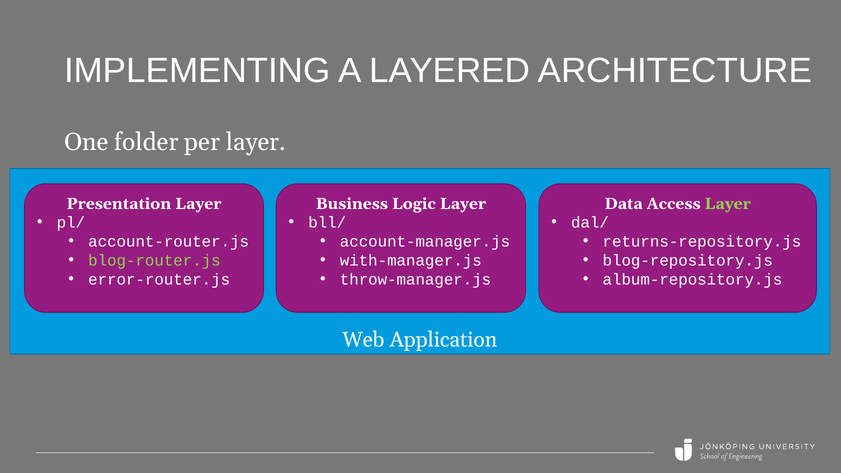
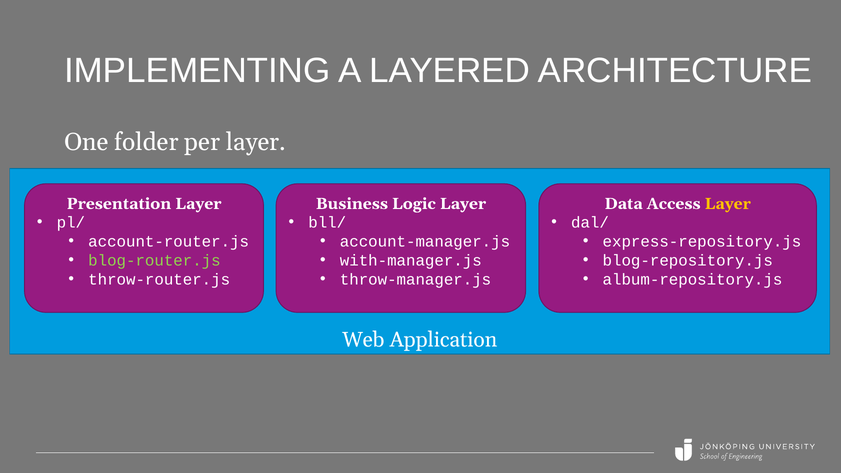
Layer at (728, 204) colour: light green -> yellow
returns-repository.js: returns-repository.js -> express-repository.js
error-router.js: error-router.js -> throw-router.js
